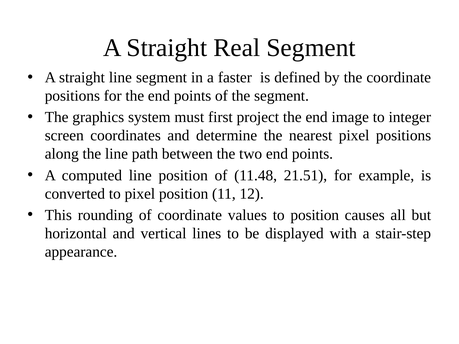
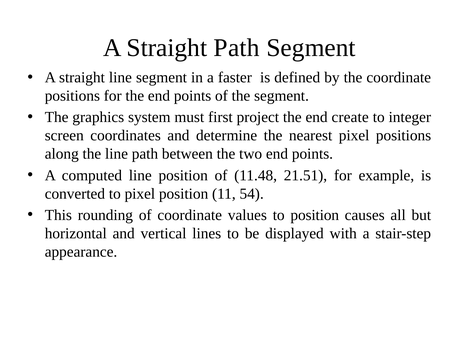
Straight Real: Real -> Path
image: image -> create
12: 12 -> 54
